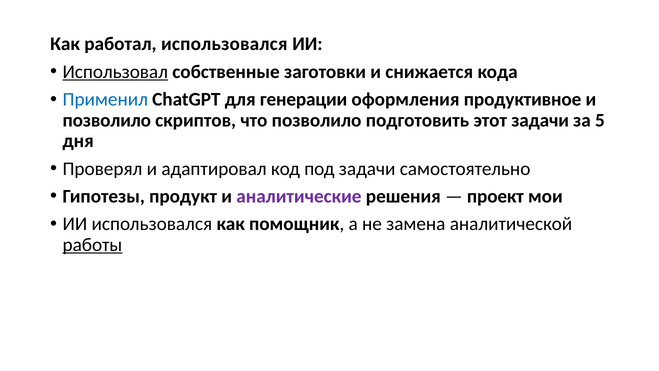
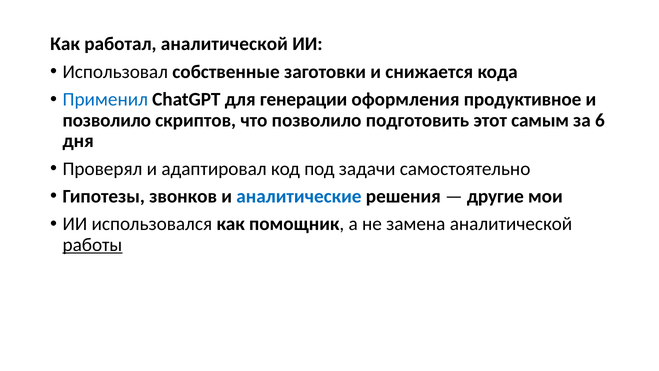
работал использовался: использовался -> аналитической
Использовал underline: present -> none
этот задачи: задачи -> самым
5: 5 -> 6
продукт: продукт -> звонков
аналитические colour: purple -> blue
проект: проект -> другие
